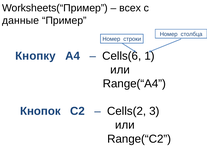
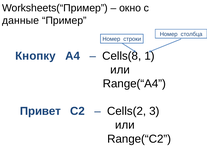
всех: всех -> окно
Cells(6: Cells(6 -> Cells(8
Кнопок: Кнопок -> Привет
